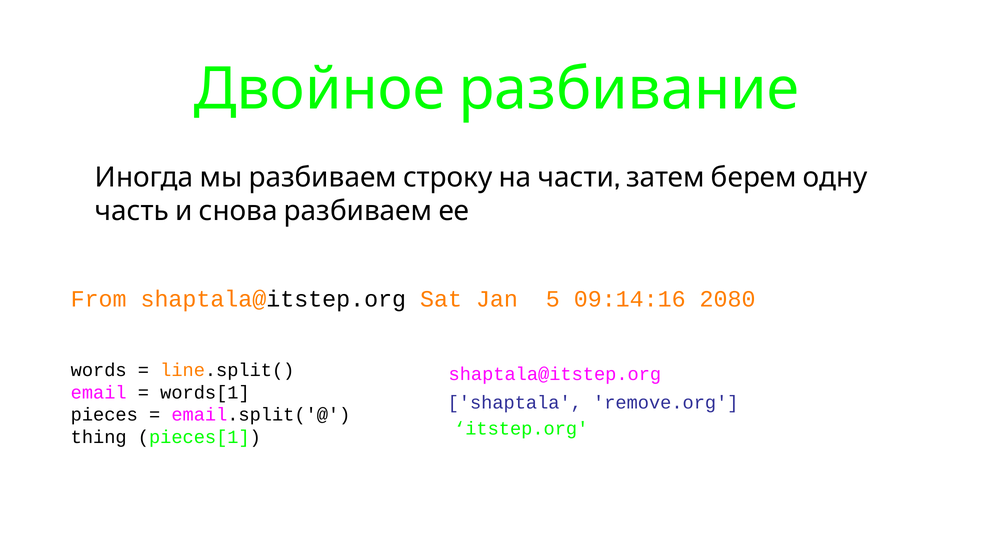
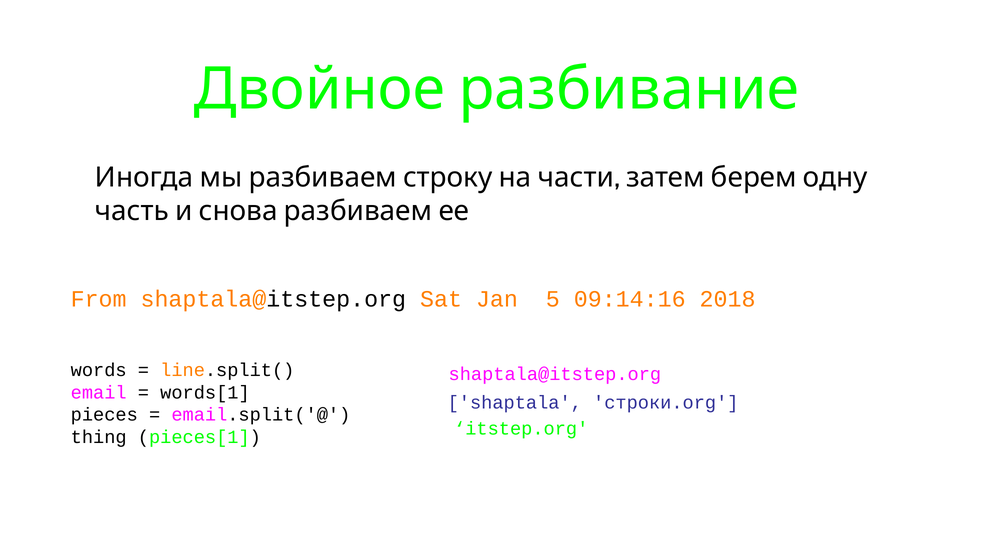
2080: 2080 -> 2018
remove.org: remove.org -> строки.org
